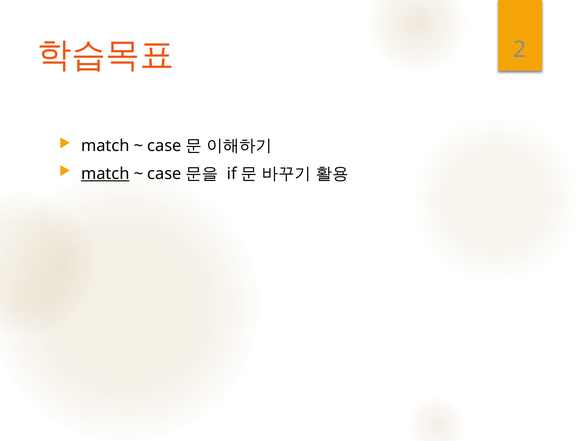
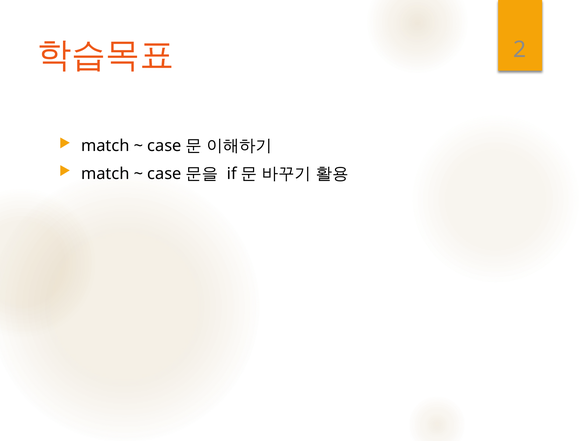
match at (105, 174) underline: present -> none
